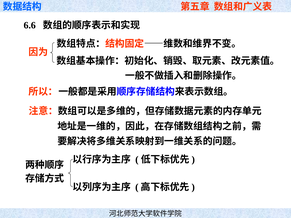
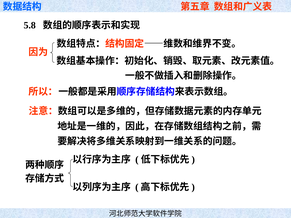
6.6: 6.6 -> 5.8
